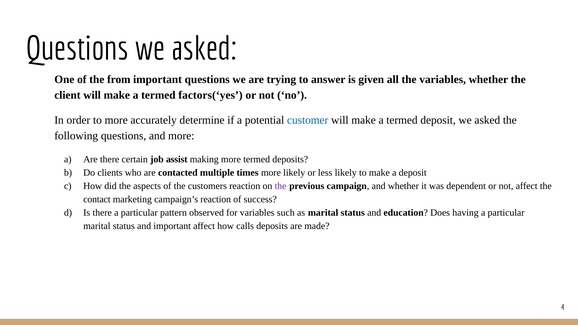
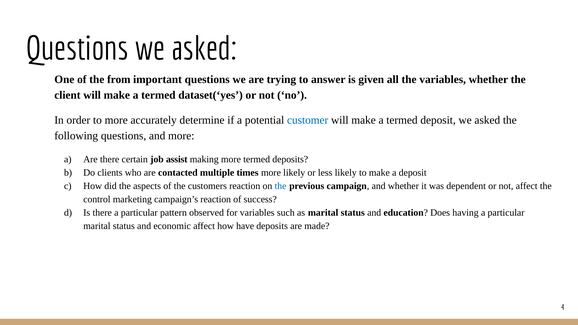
factors(‘yes: factors(‘yes -> dataset(‘yes
the at (281, 186) colour: purple -> blue
contact: contact -> control
and important: important -> economic
calls: calls -> have
